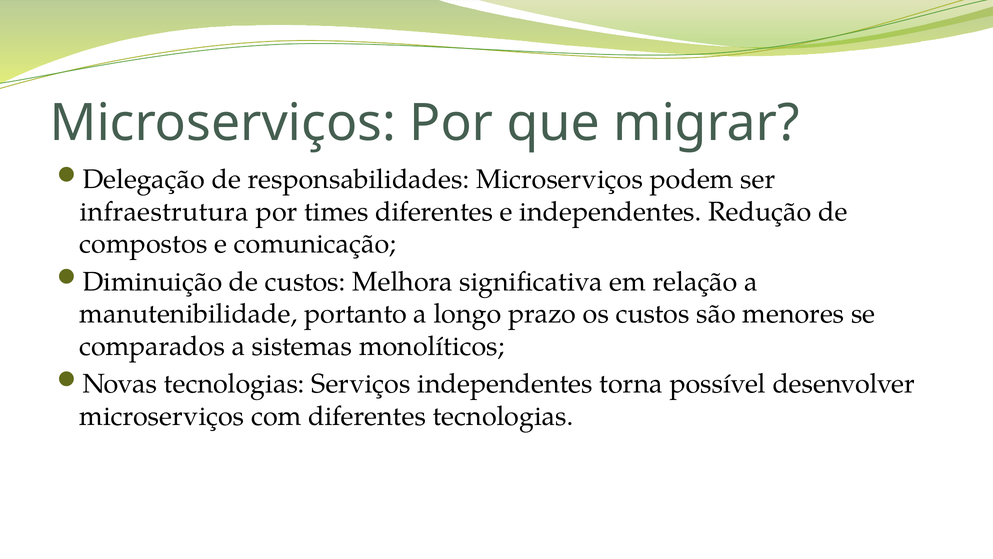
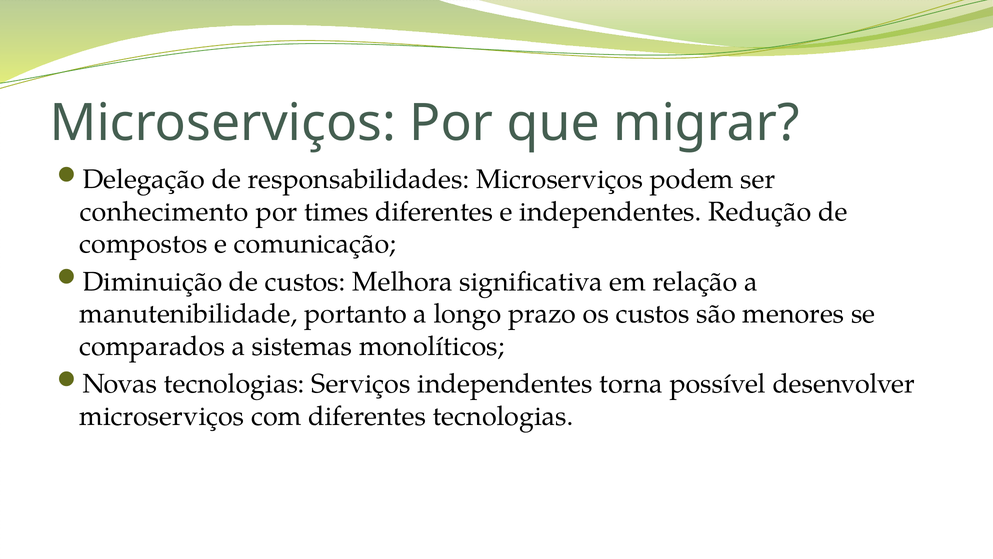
infraestrutura: infraestrutura -> conhecimento
